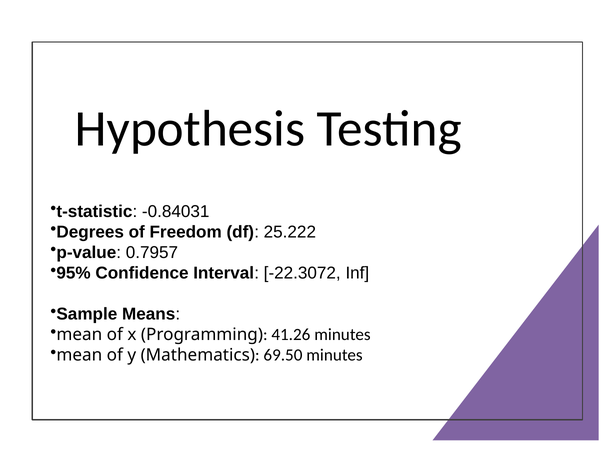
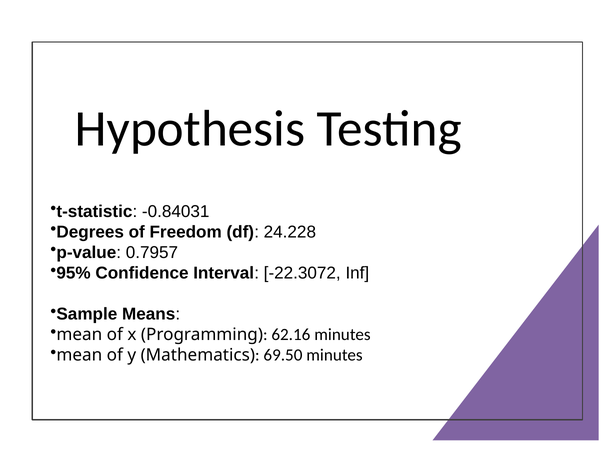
25.222: 25.222 -> 24.228
41.26: 41.26 -> 62.16
